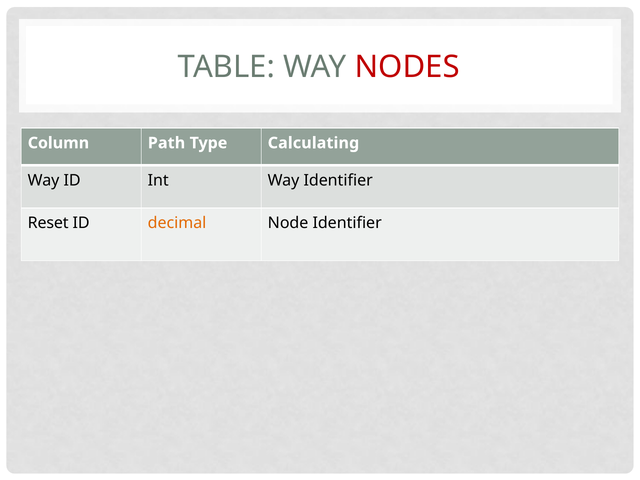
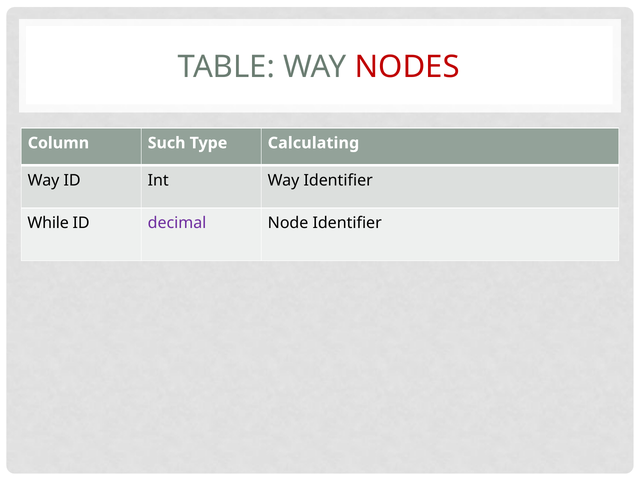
Path: Path -> Such
Reset: Reset -> While
decimal colour: orange -> purple
